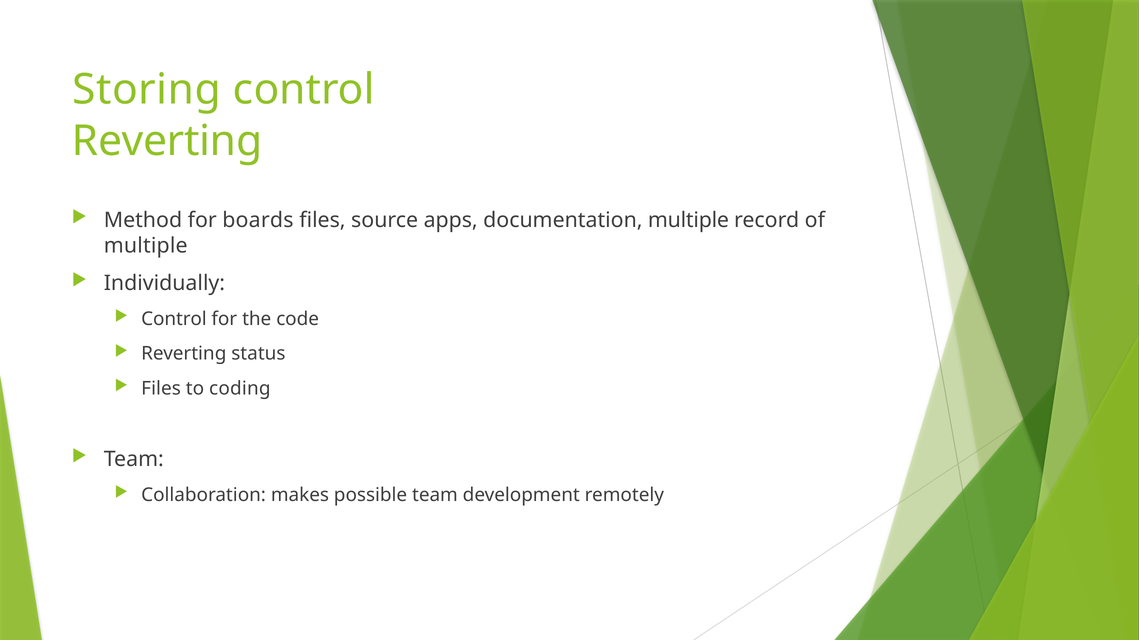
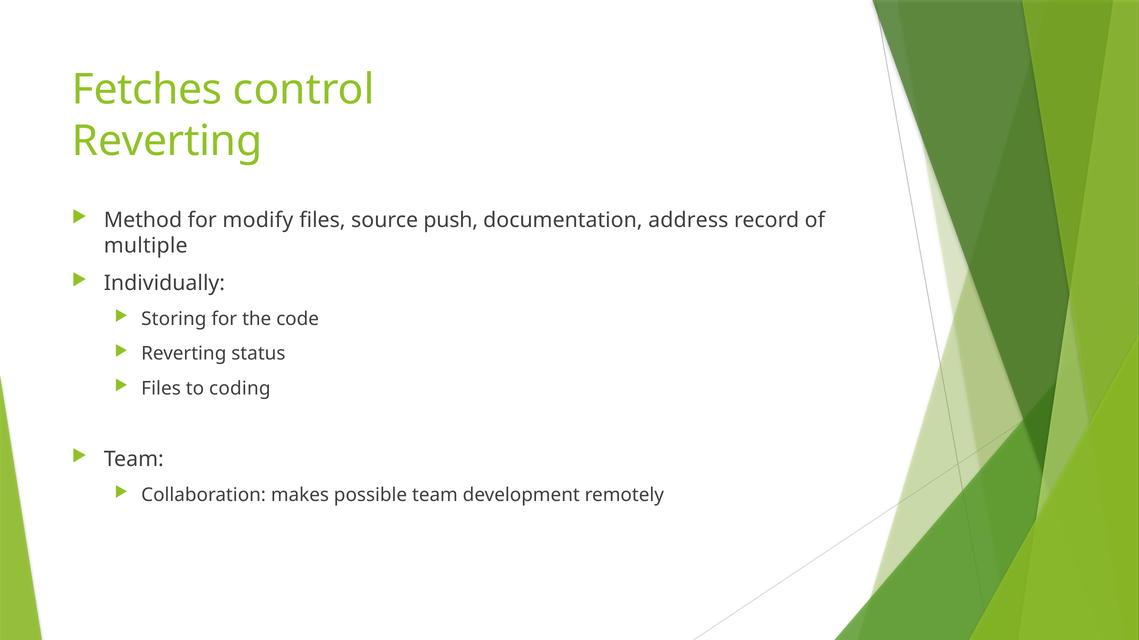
Storing: Storing -> Fetches
boards: boards -> modify
apps: apps -> push
documentation multiple: multiple -> address
Control at (174, 319): Control -> Storing
